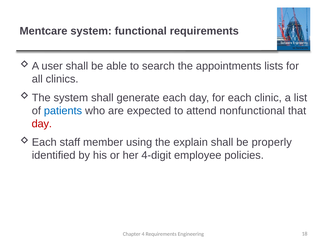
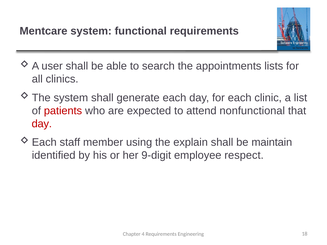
patients colour: blue -> red
properly: properly -> maintain
4-digit: 4-digit -> 9-digit
policies: policies -> respect
